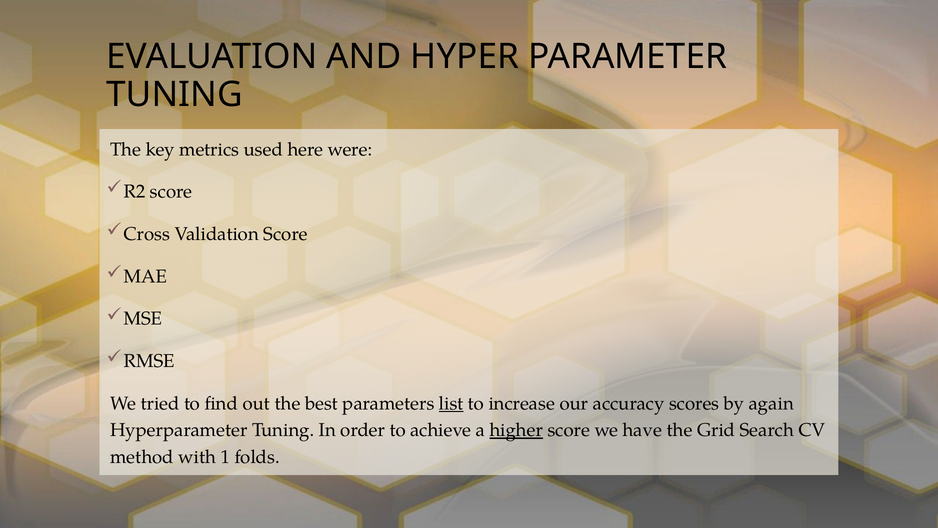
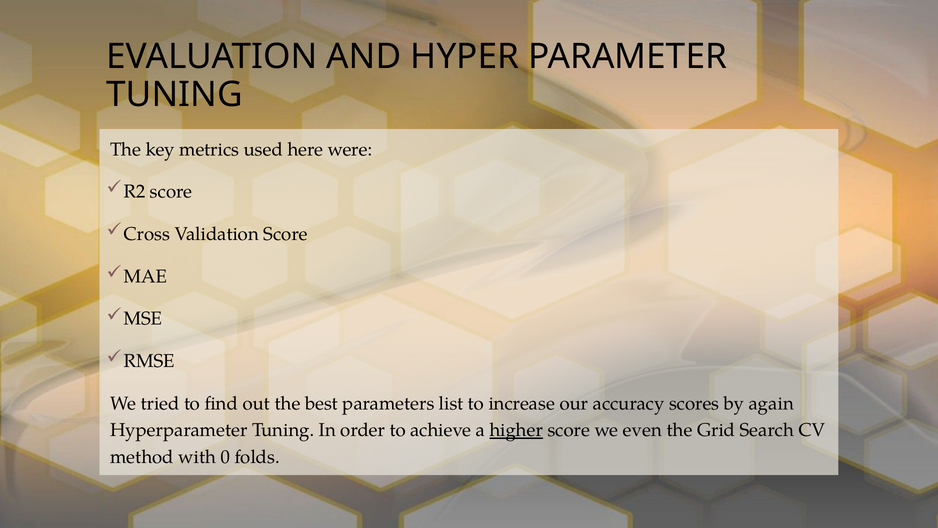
list underline: present -> none
have: have -> even
1: 1 -> 0
